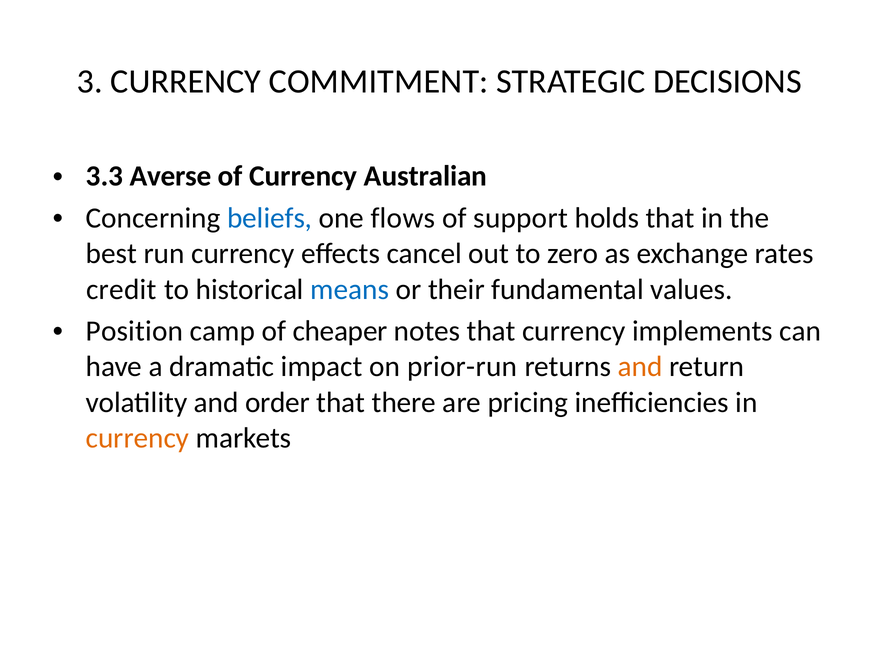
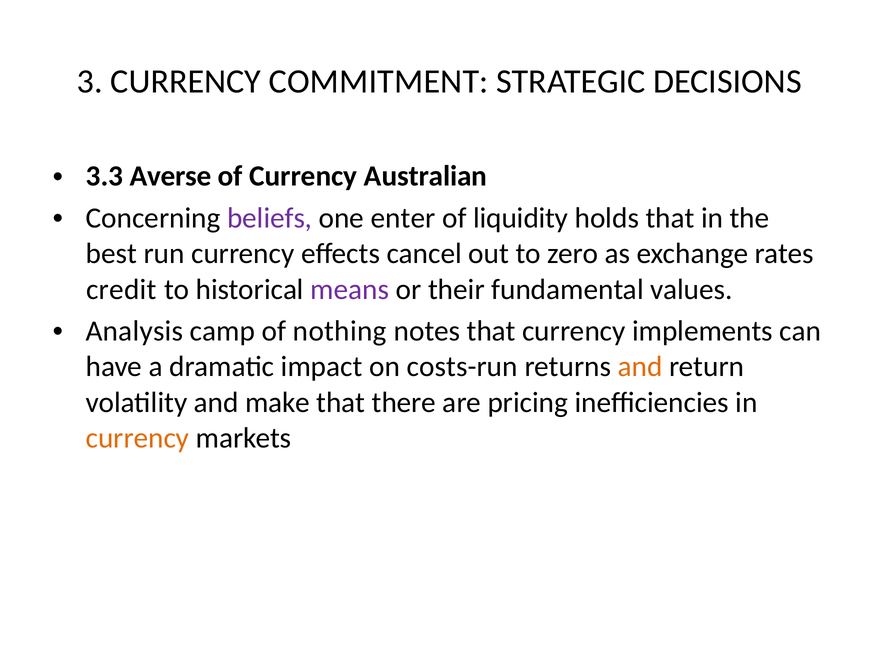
beliefs colour: blue -> purple
flows: flows -> enter
support: support -> liquidity
means colour: blue -> purple
Position: Position -> Analysis
cheaper: cheaper -> nothing
prior-run: prior-run -> costs-run
order: order -> make
